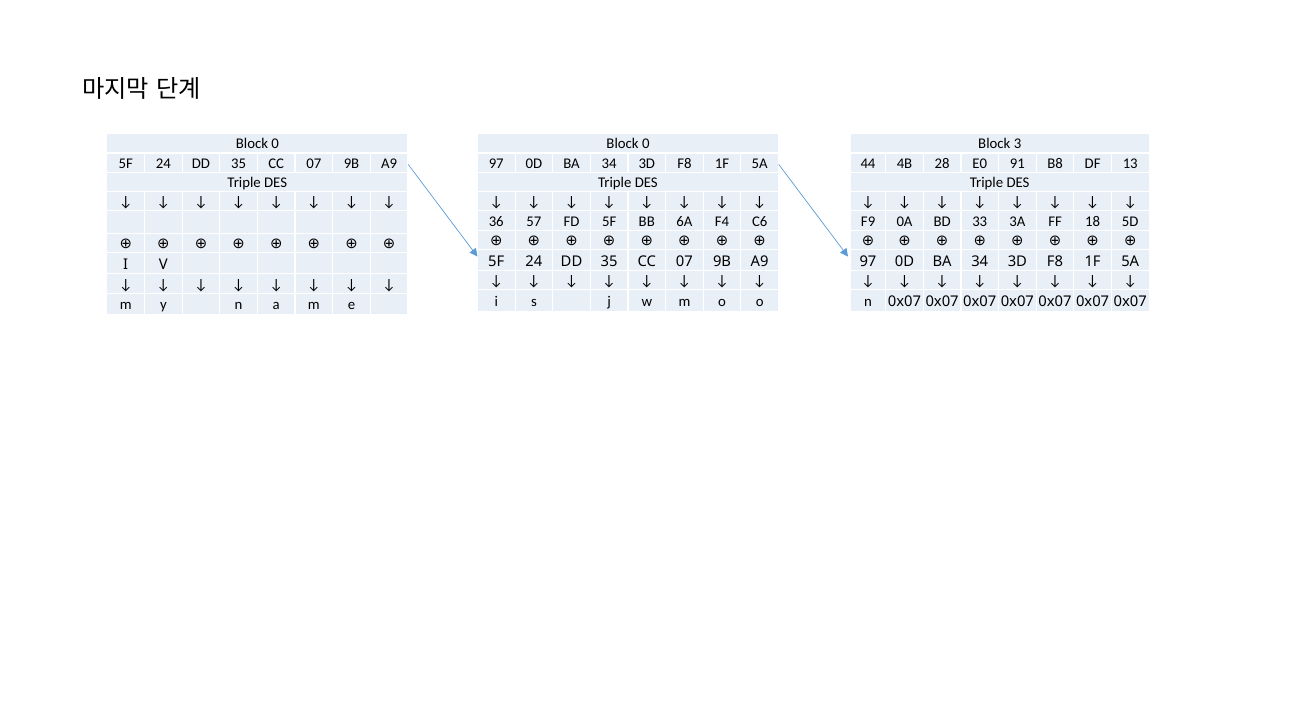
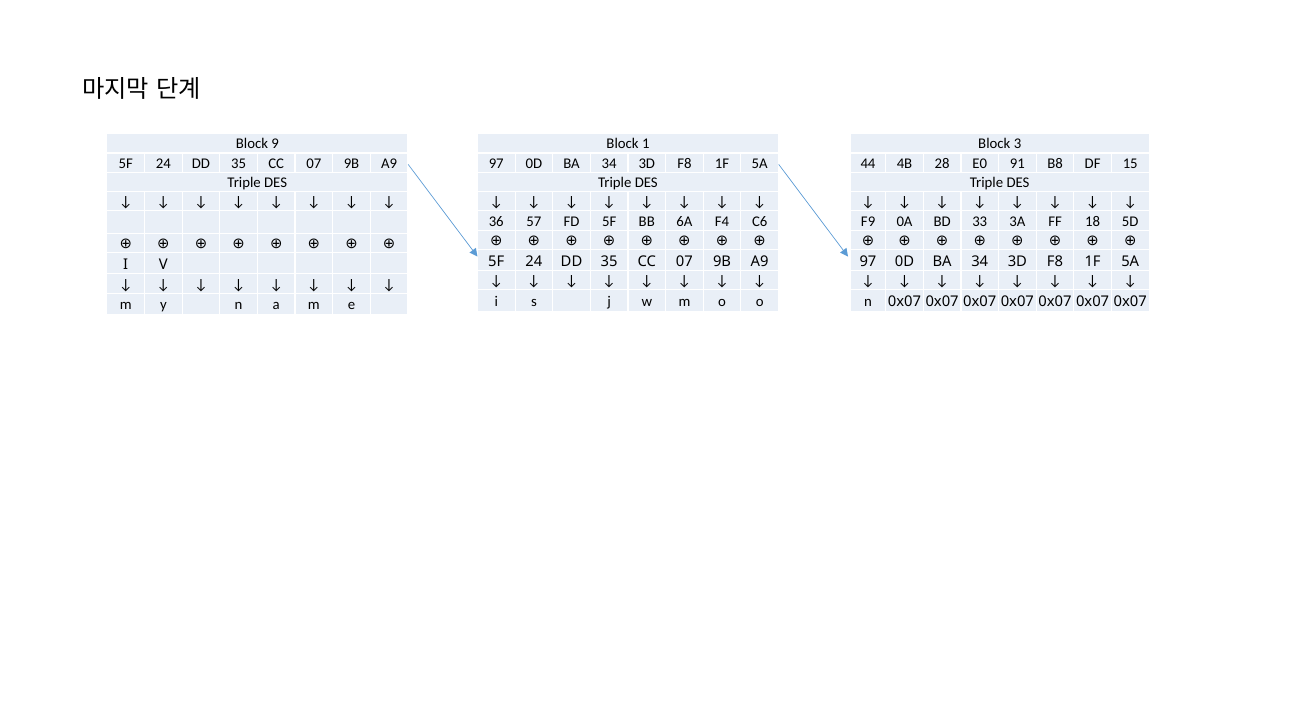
0 at (275, 144): 0 -> 9
0 at (646, 144): 0 -> 1
13: 13 -> 15
